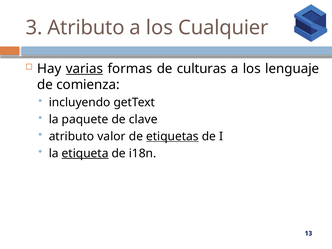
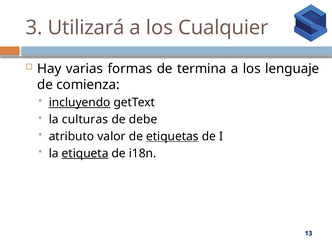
3 Atributo: Atributo -> Utilizará
varias underline: present -> none
culturas: culturas -> termina
incluyendo underline: none -> present
paquete: paquete -> culturas
clave: clave -> debe
